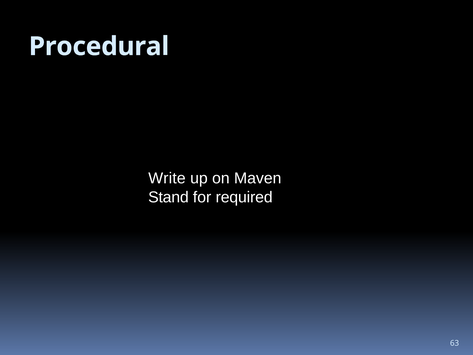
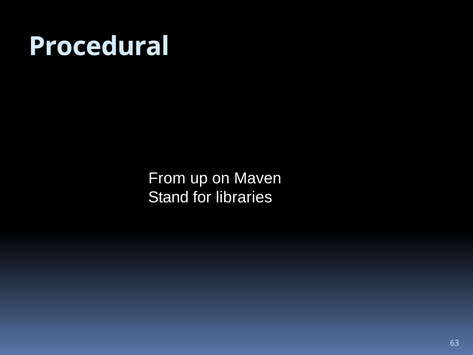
Write: Write -> From
required: required -> libraries
